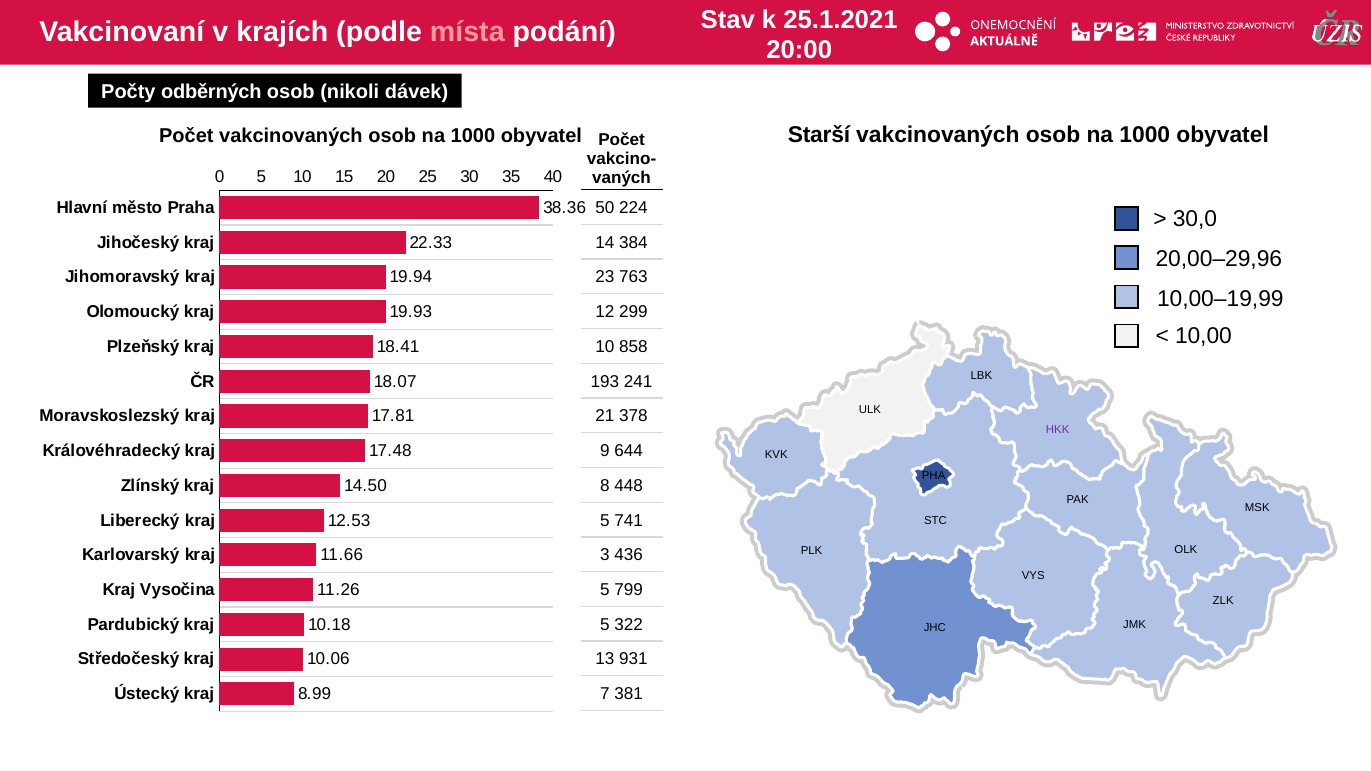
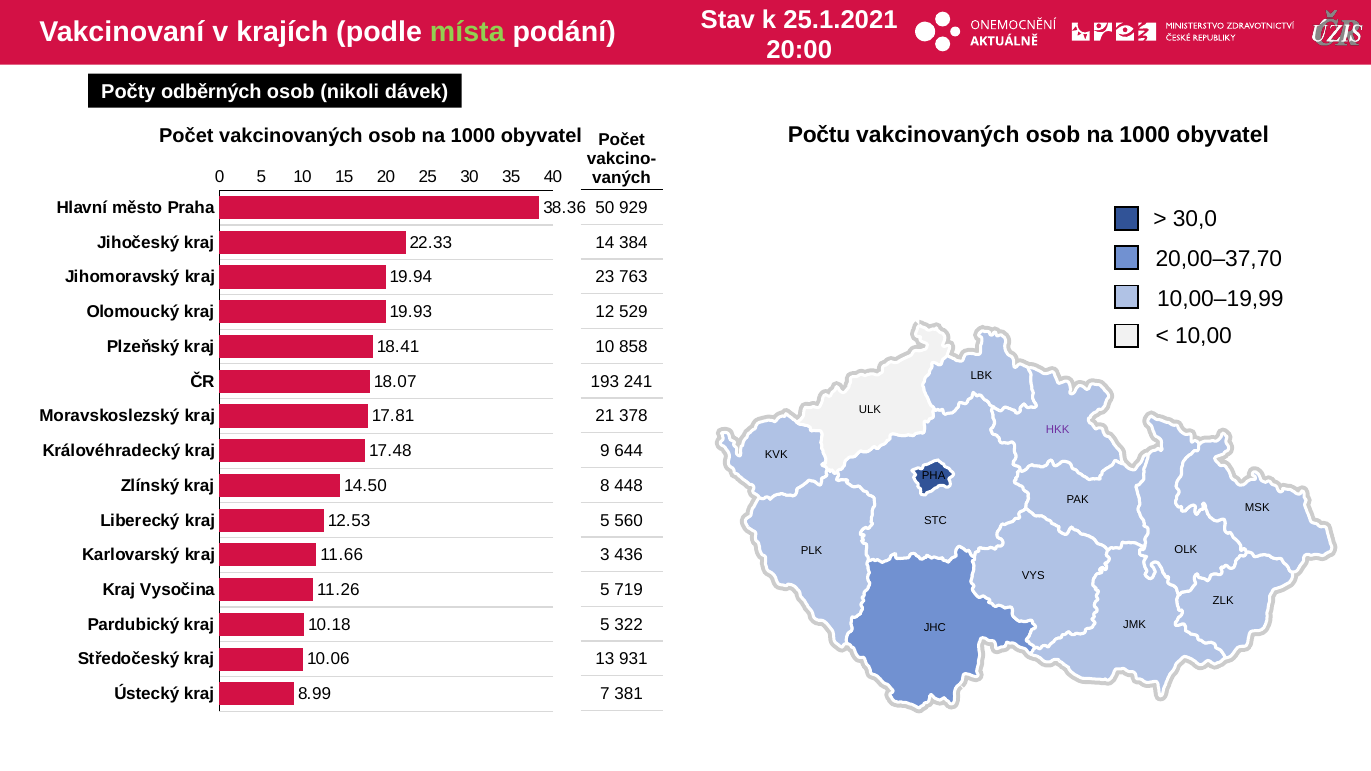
místa colour: pink -> light green
Starší: Starší -> Počtu
224: 224 -> 929
20,00–29,96: 20,00–29,96 -> 20,00–37,70
299: 299 -> 529
741: 741 -> 560
799: 799 -> 719
